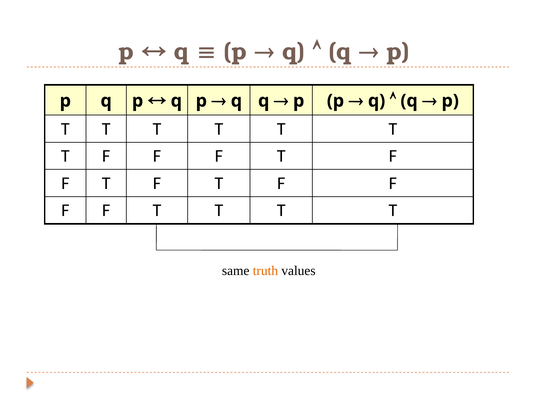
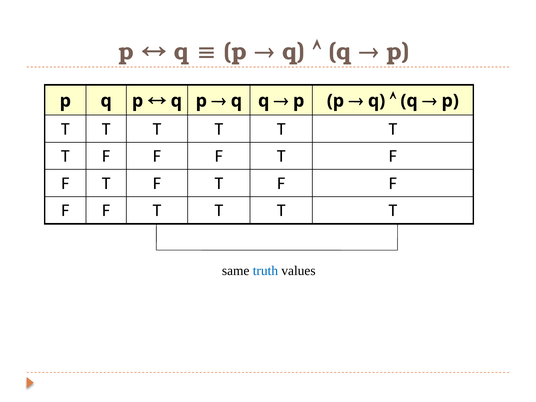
truth colour: orange -> blue
